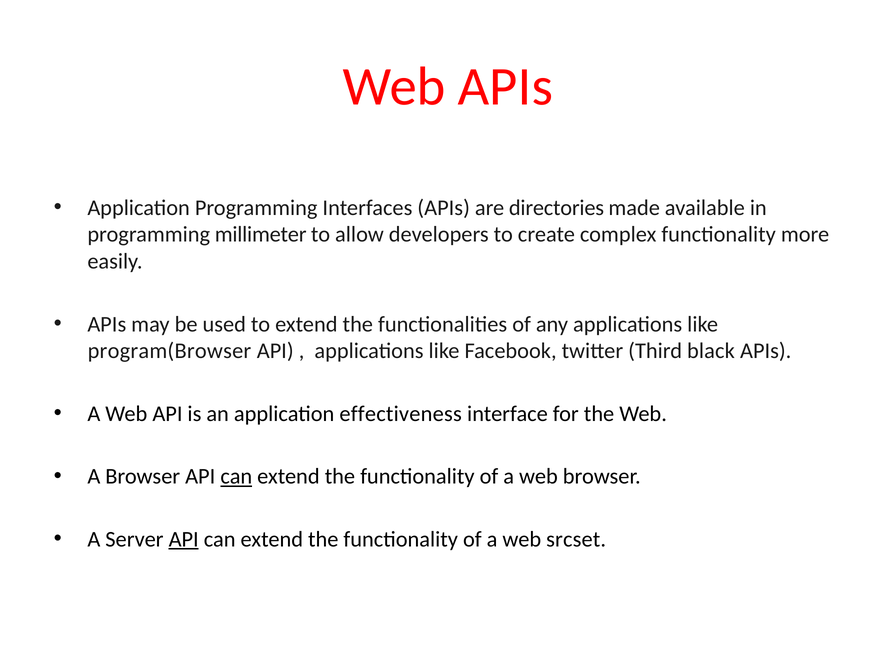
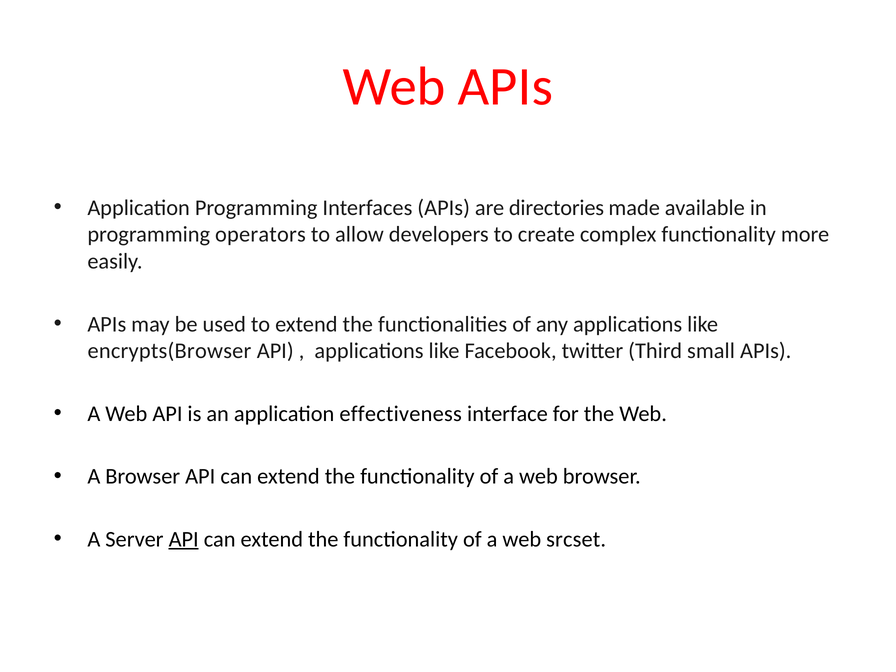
millimeter: millimeter -> operators
program(Browser: program(Browser -> encrypts(Browser
black: black -> small
can at (236, 476) underline: present -> none
